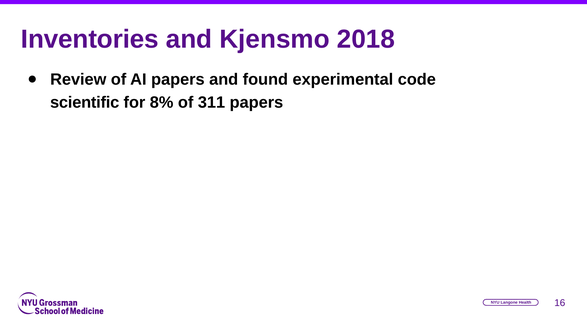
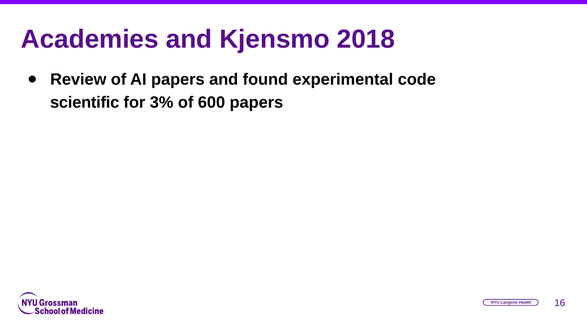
Inventories: Inventories -> Academies
8%: 8% -> 3%
311: 311 -> 600
